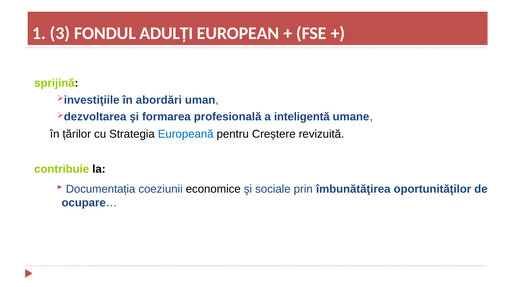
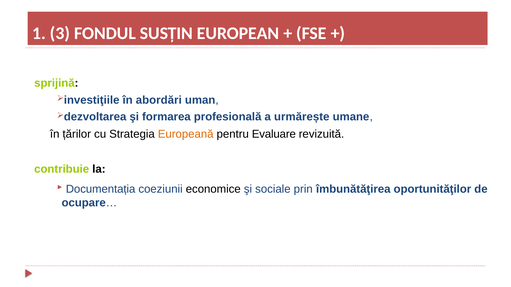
ADULȚI: ADULȚI -> SUSȚIN
inteligentă: inteligentă -> urmărește
Europeană colour: blue -> orange
Creștere: Creștere -> Evaluare
